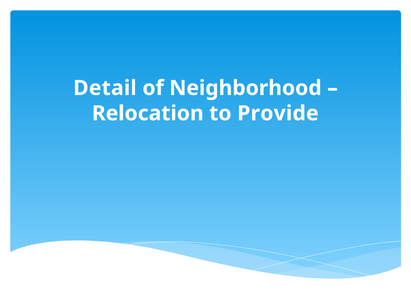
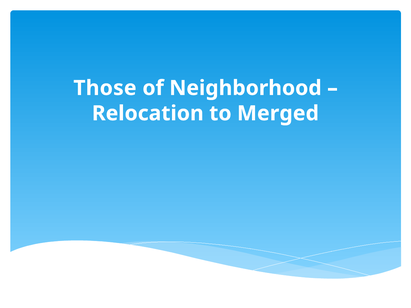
Detail: Detail -> Those
Provide: Provide -> Merged
